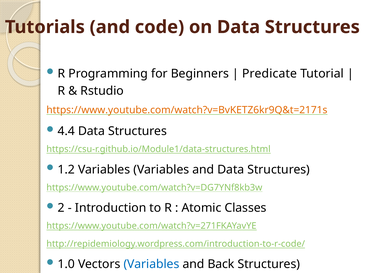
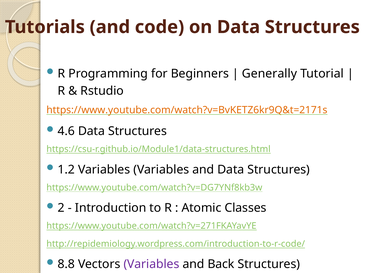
Predicate: Predicate -> Generally
4.4: 4.4 -> 4.6
1.0: 1.0 -> 8.8
Variables at (151, 265) colour: blue -> purple
